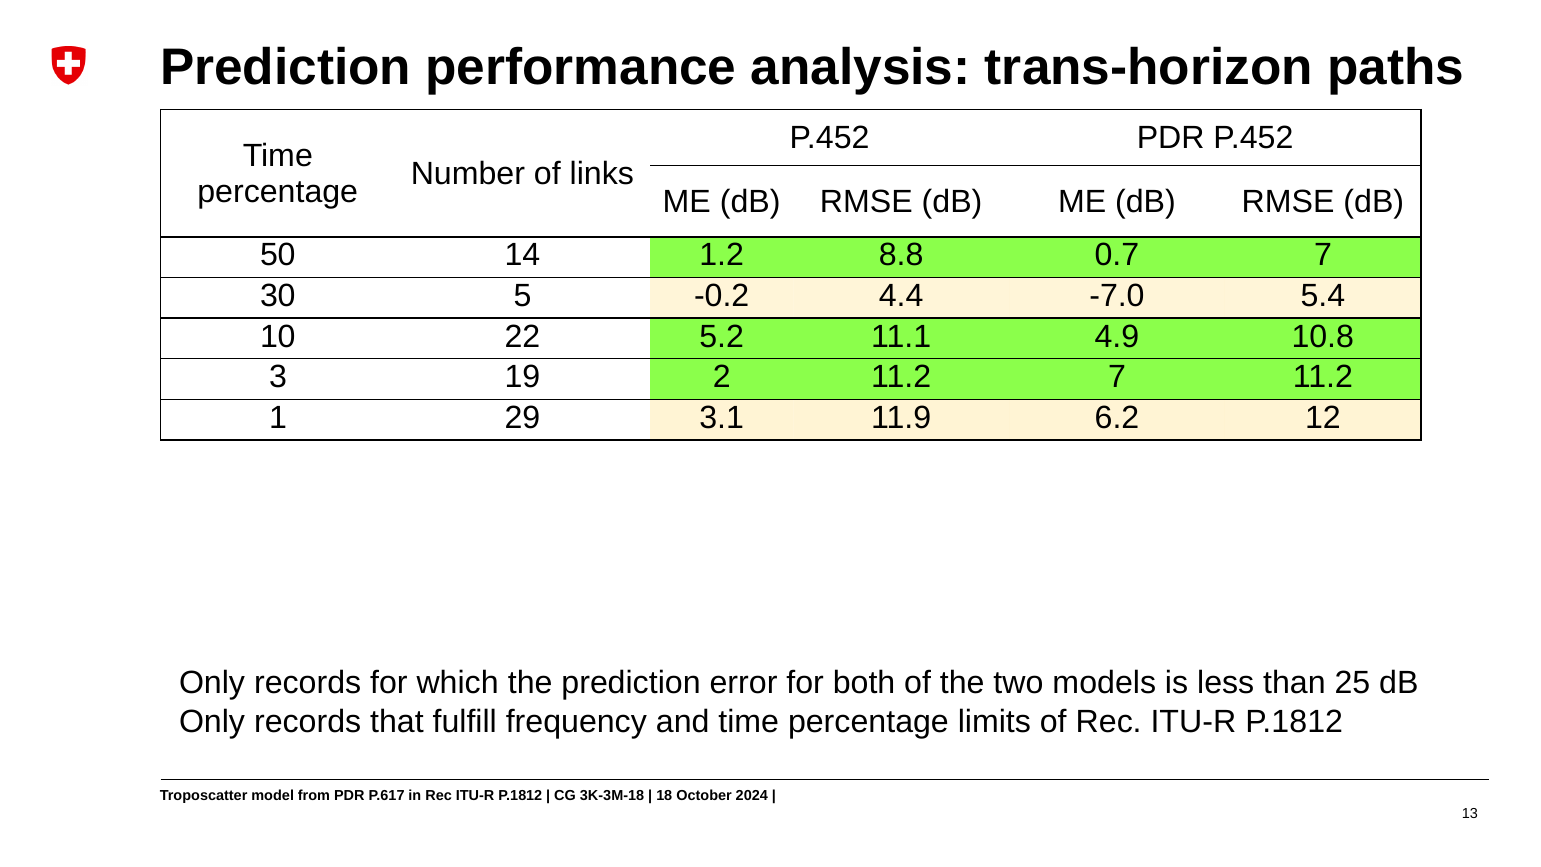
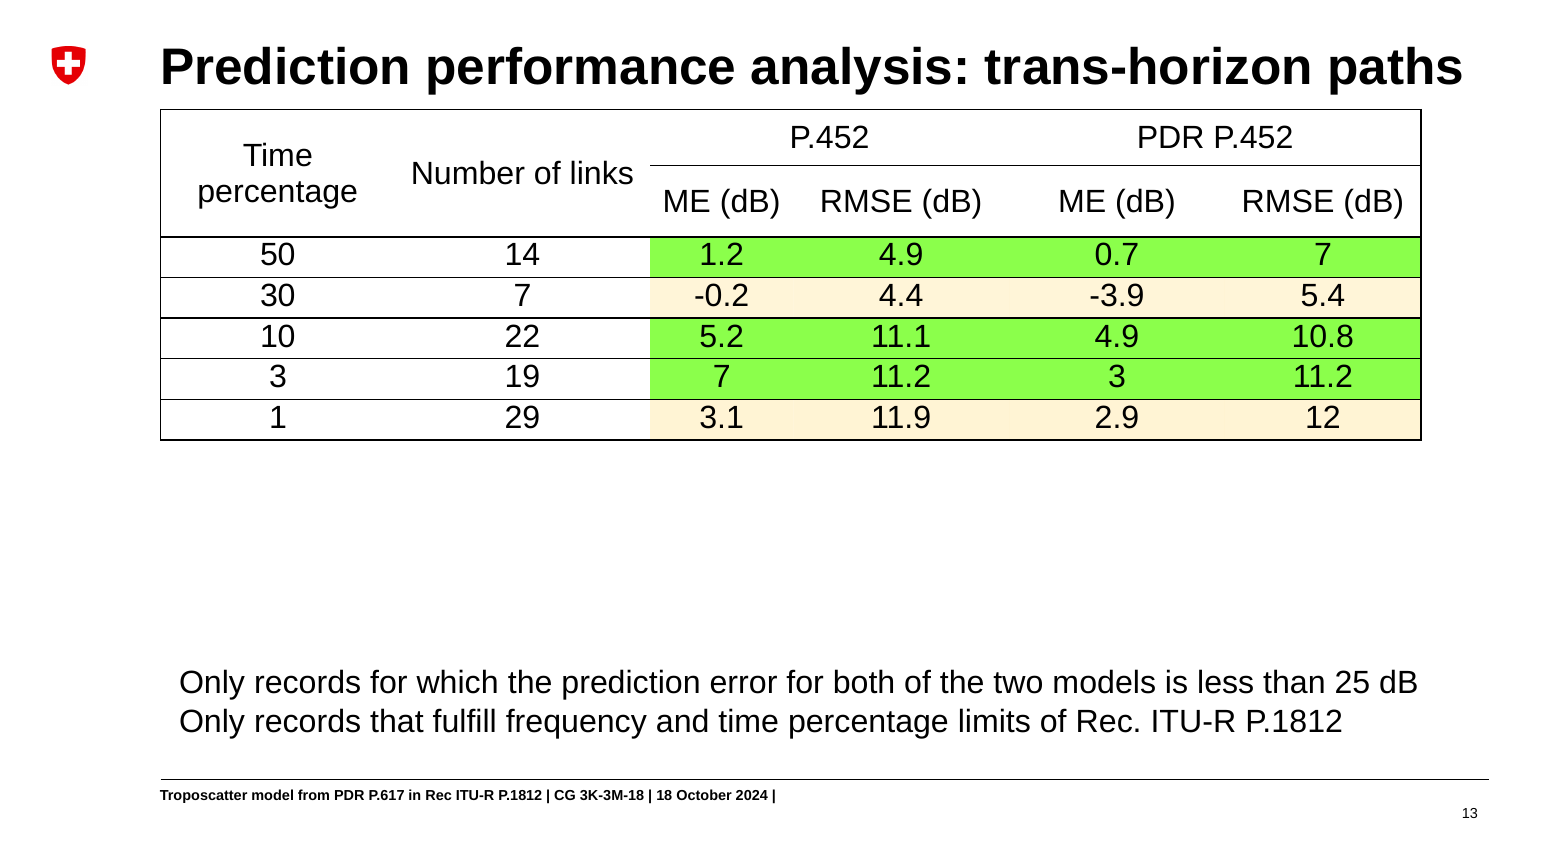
1.2 8.8: 8.8 -> 4.9
30 5: 5 -> 7
-7.0: -7.0 -> -3.9
19 2: 2 -> 7
11.2 7: 7 -> 3
6.2: 6.2 -> 2.9
